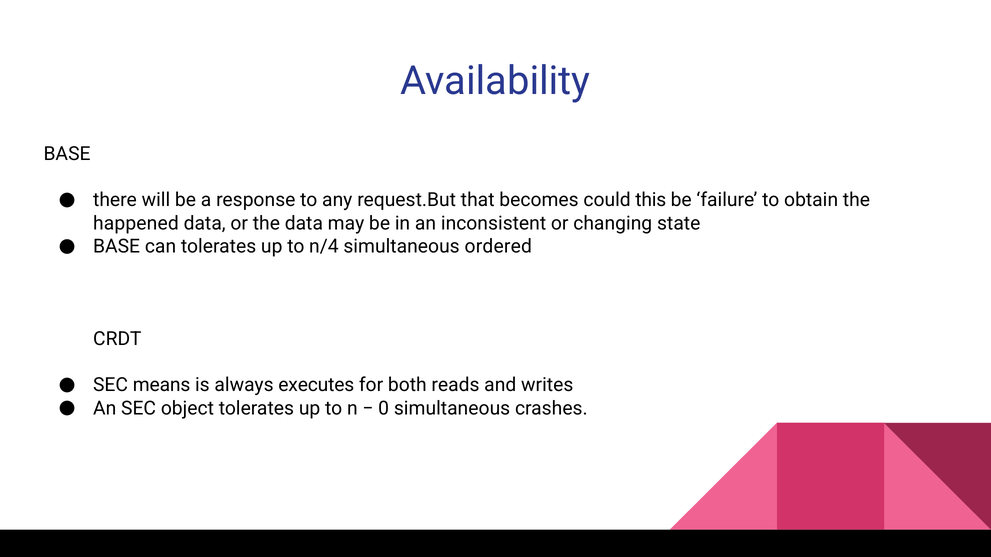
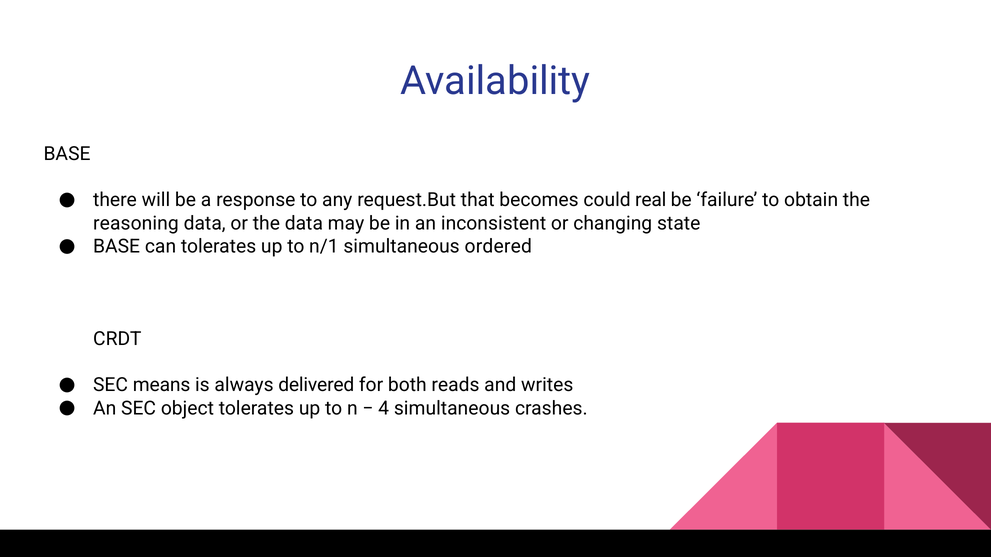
this: this -> real
happened: happened -> reasoning
n/4: n/4 -> n/1
executes: executes -> delivered
0: 0 -> 4
